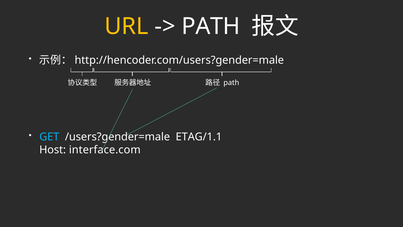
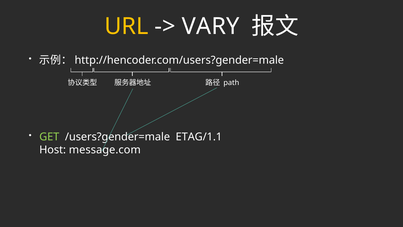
PATH at (211, 26): PATH -> VARY
GET colour: light blue -> light green
interface.com: interface.com -> message.com
